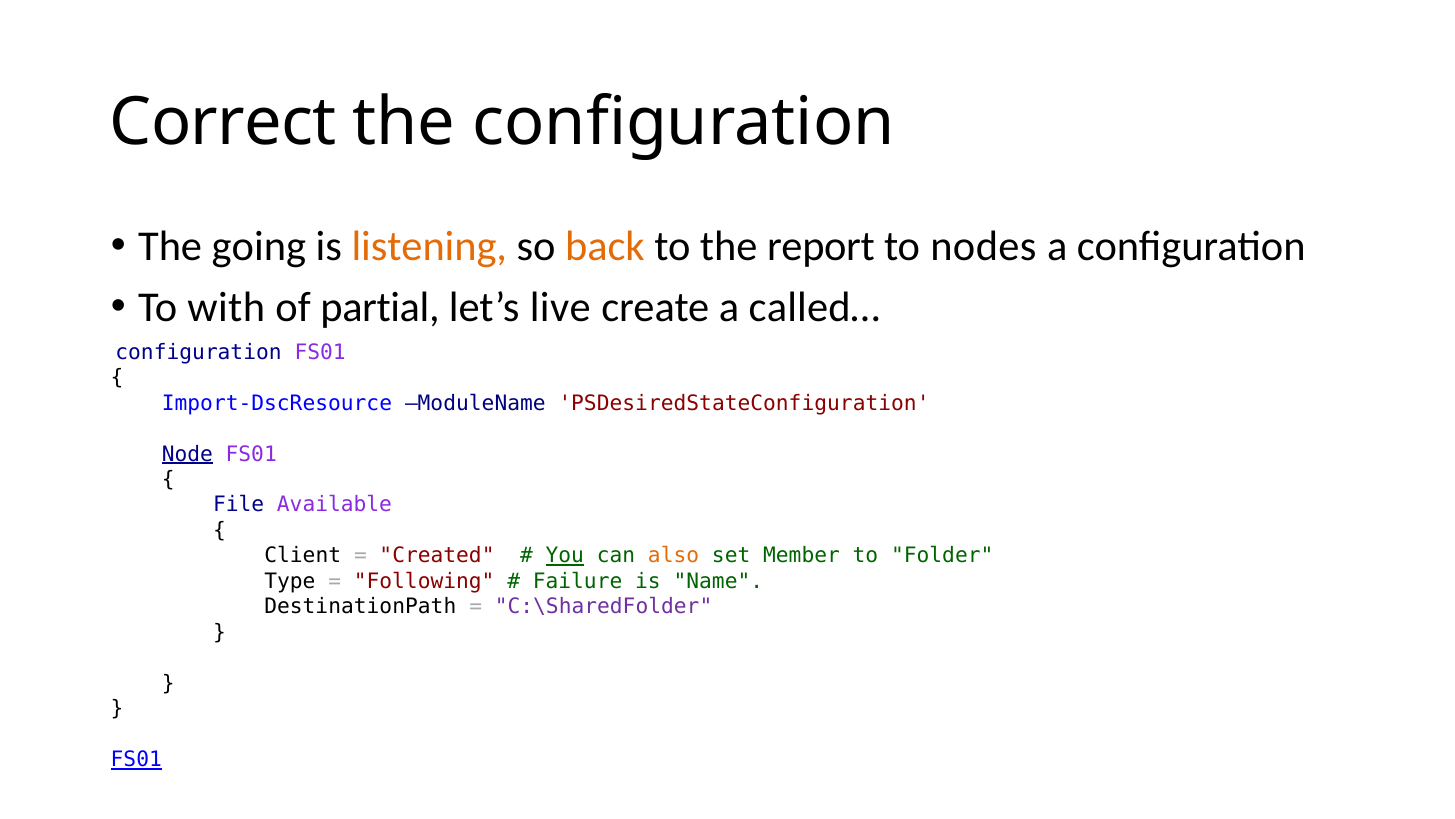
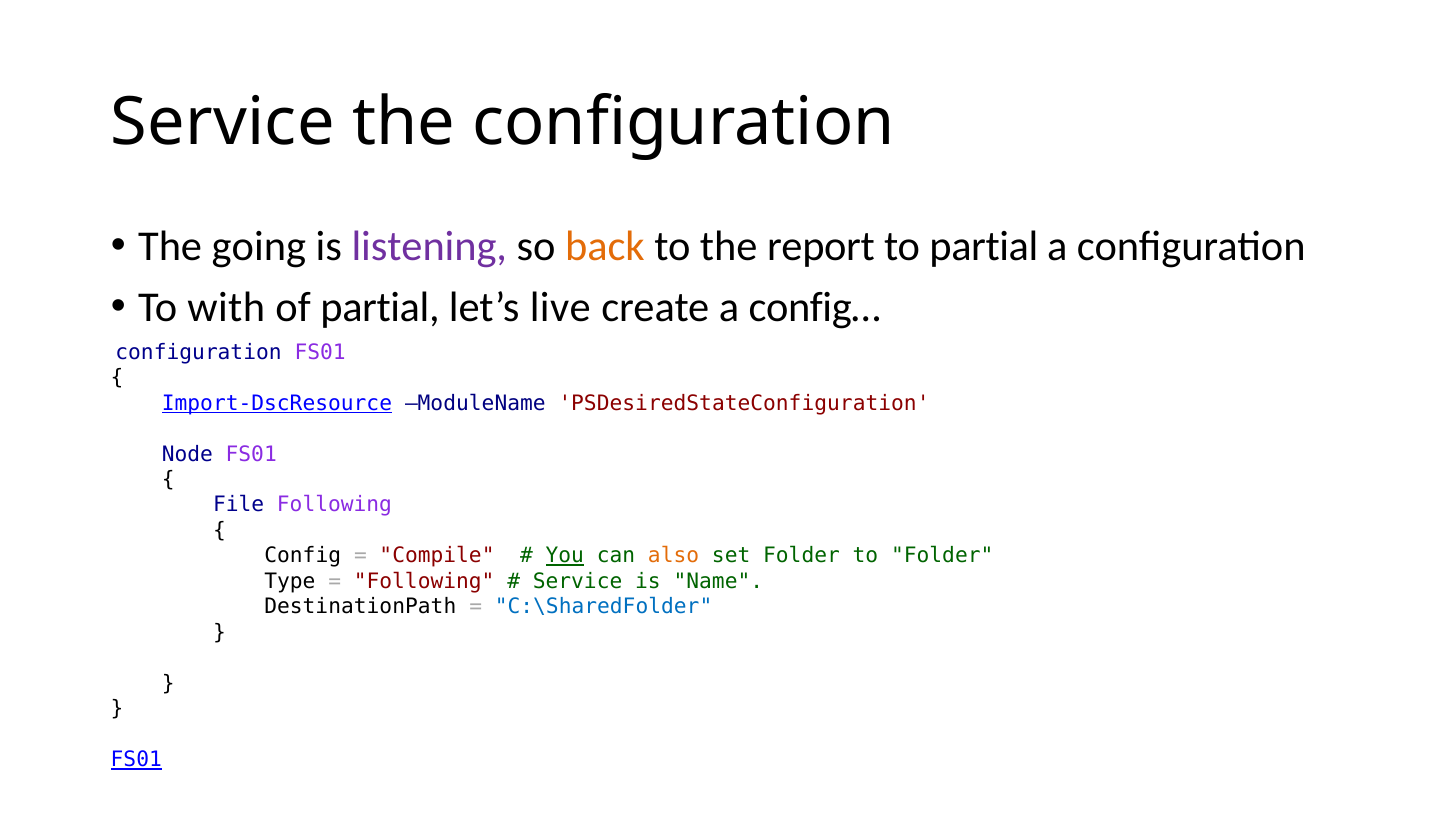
Correct at (223, 122): Correct -> Service
listening colour: orange -> purple
to nodes: nodes -> partial
called…: called… -> config…
Import-DscResource underline: none -> present
Node underline: present -> none
File Available: Available -> Following
Client: Client -> Config
Created: Created -> Compile
set Member: Member -> Folder
Failure at (578, 581): Failure -> Service
C:\SharedFolder colour: purple -> blue
